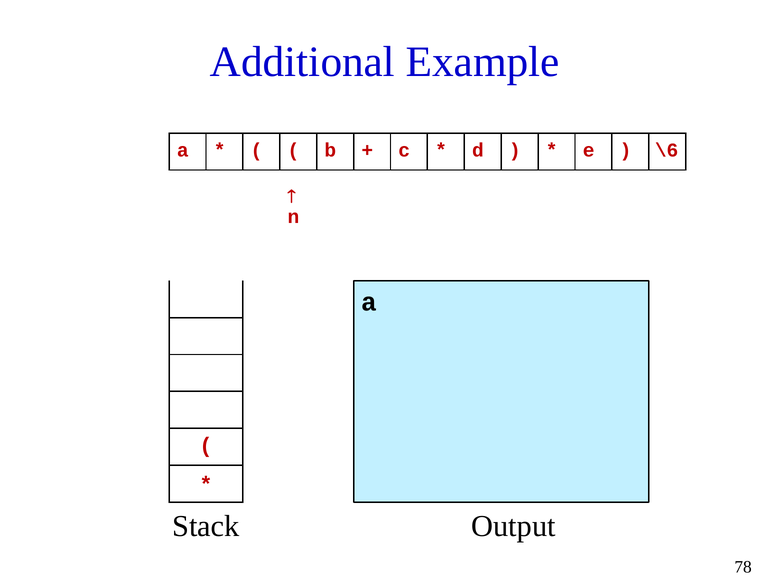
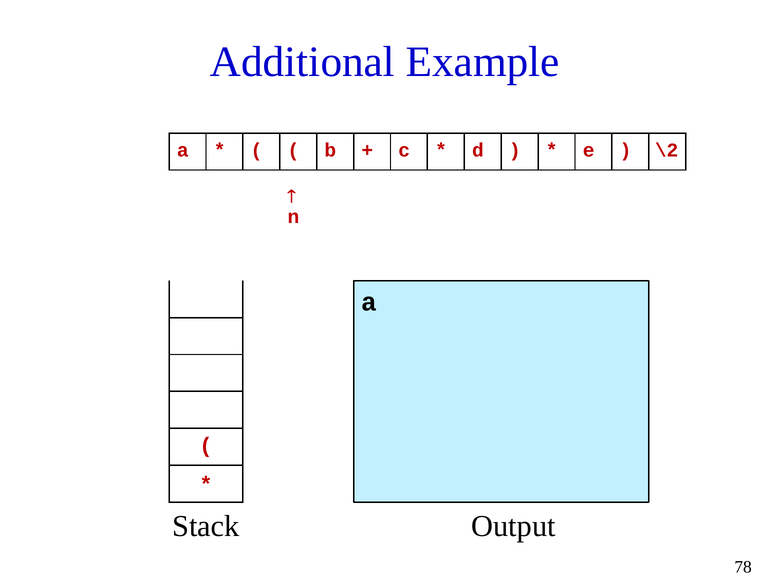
\6: \6 -> \2
